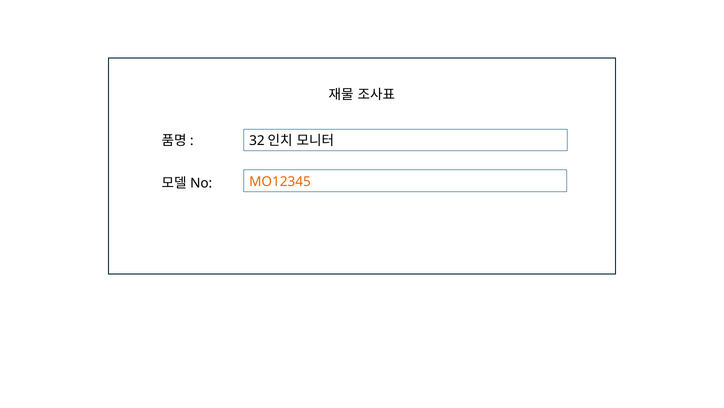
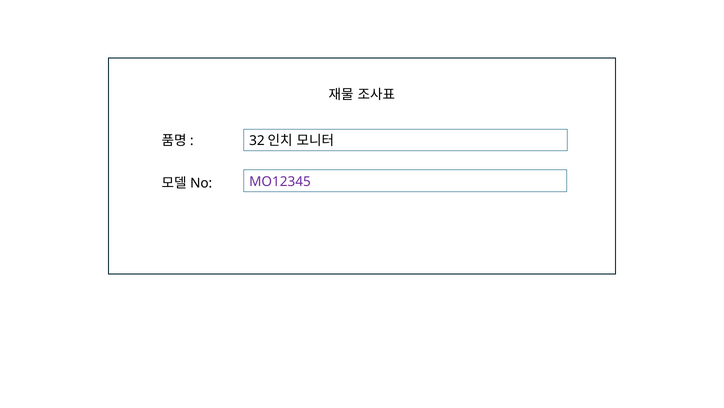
MO12345 colour: orange -> purple
